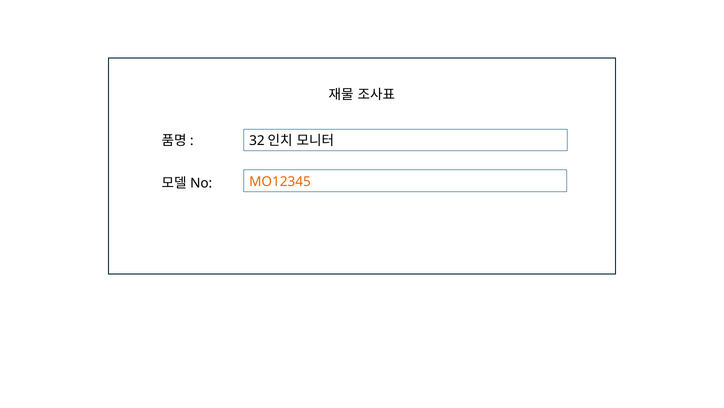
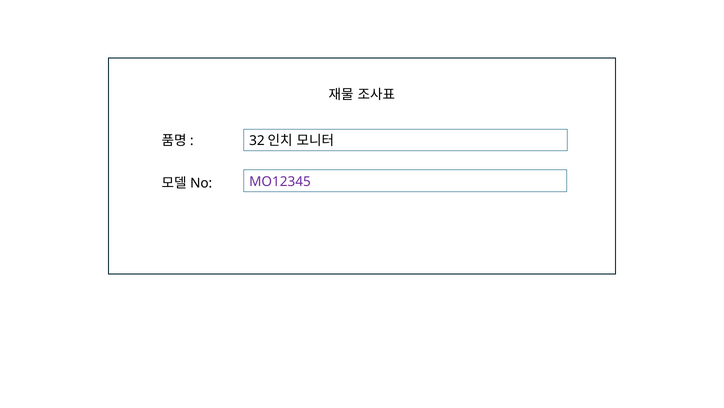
MO12345 colour: orange -> purple
